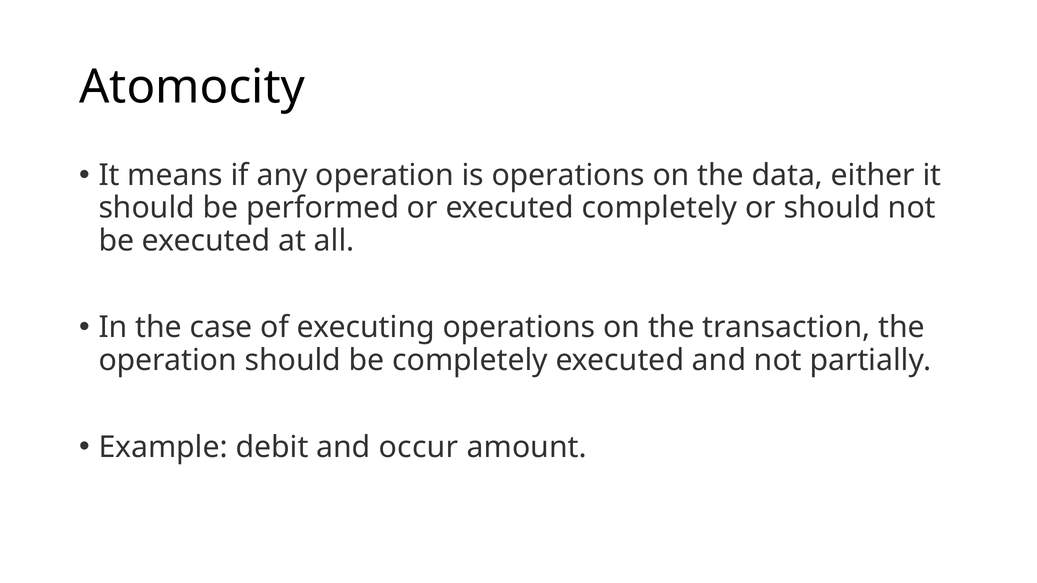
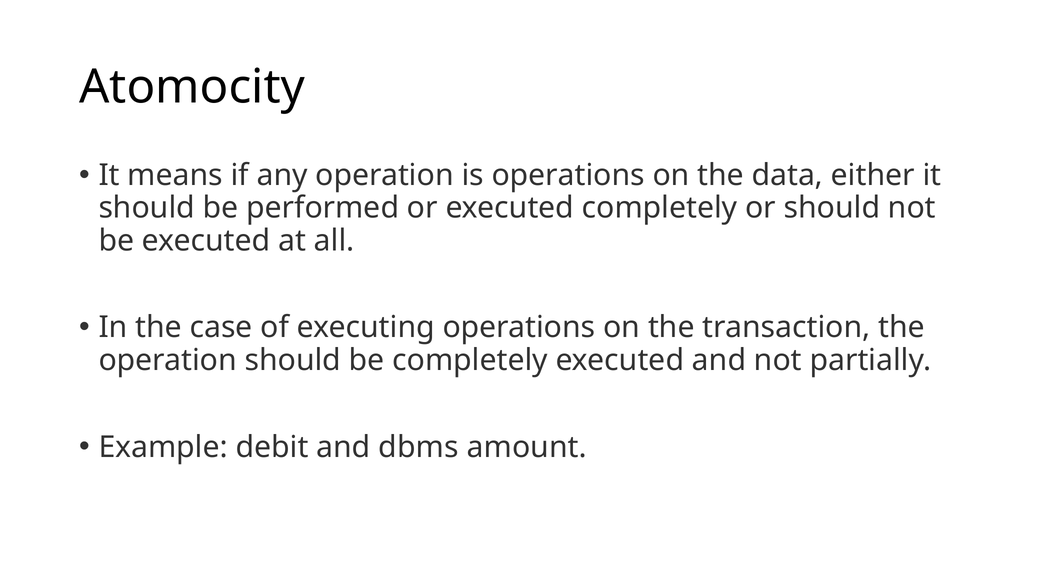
occur: occur -> dbms
